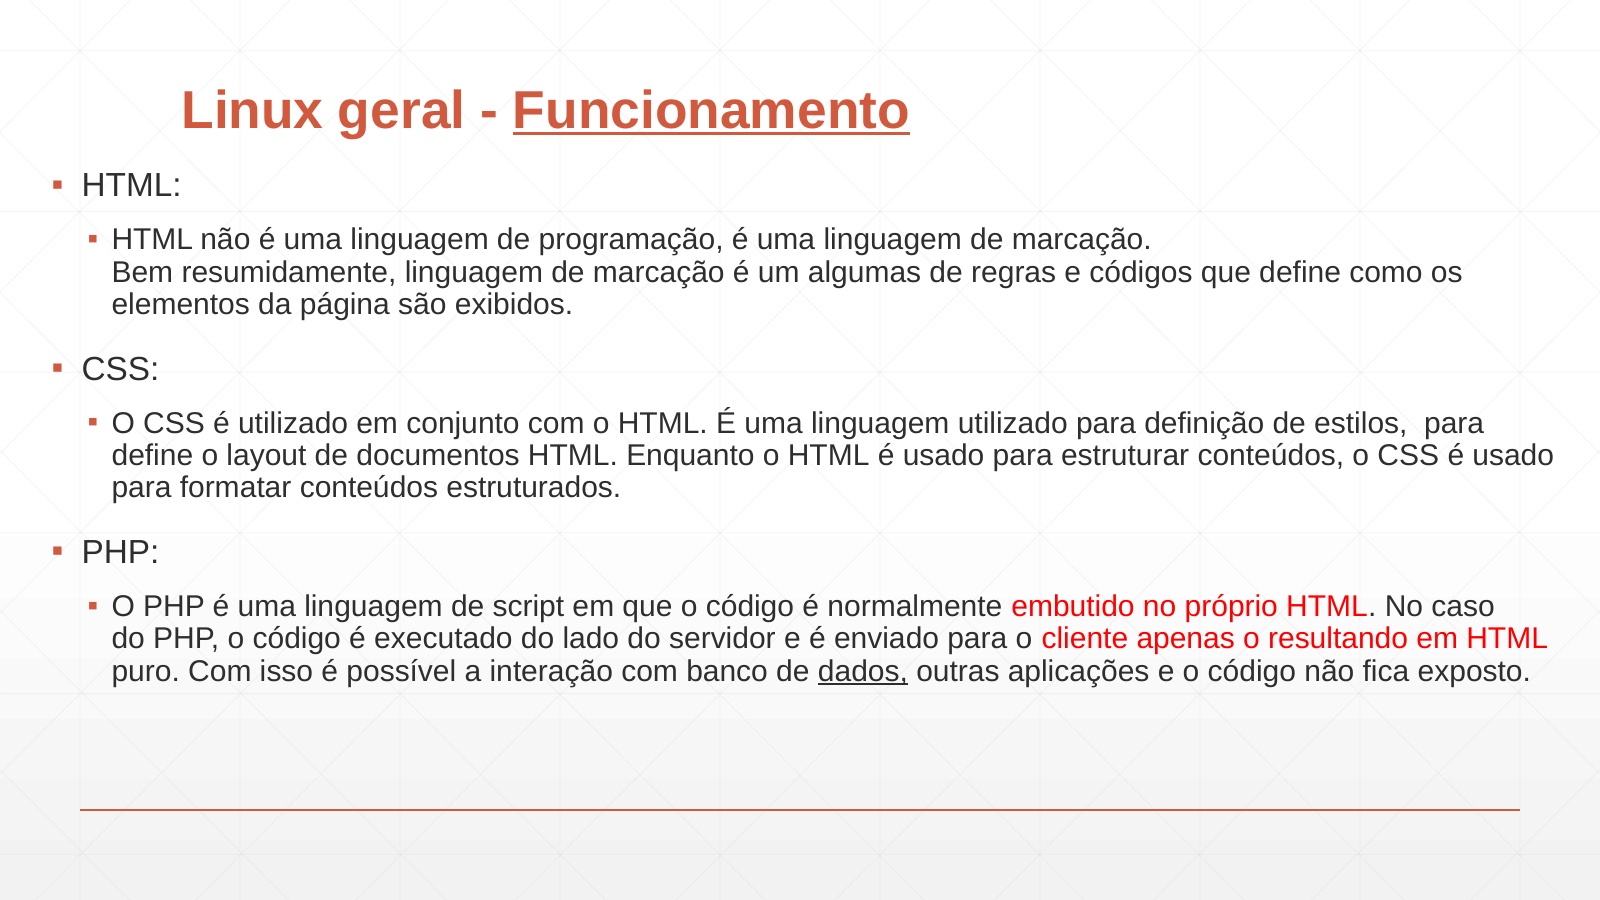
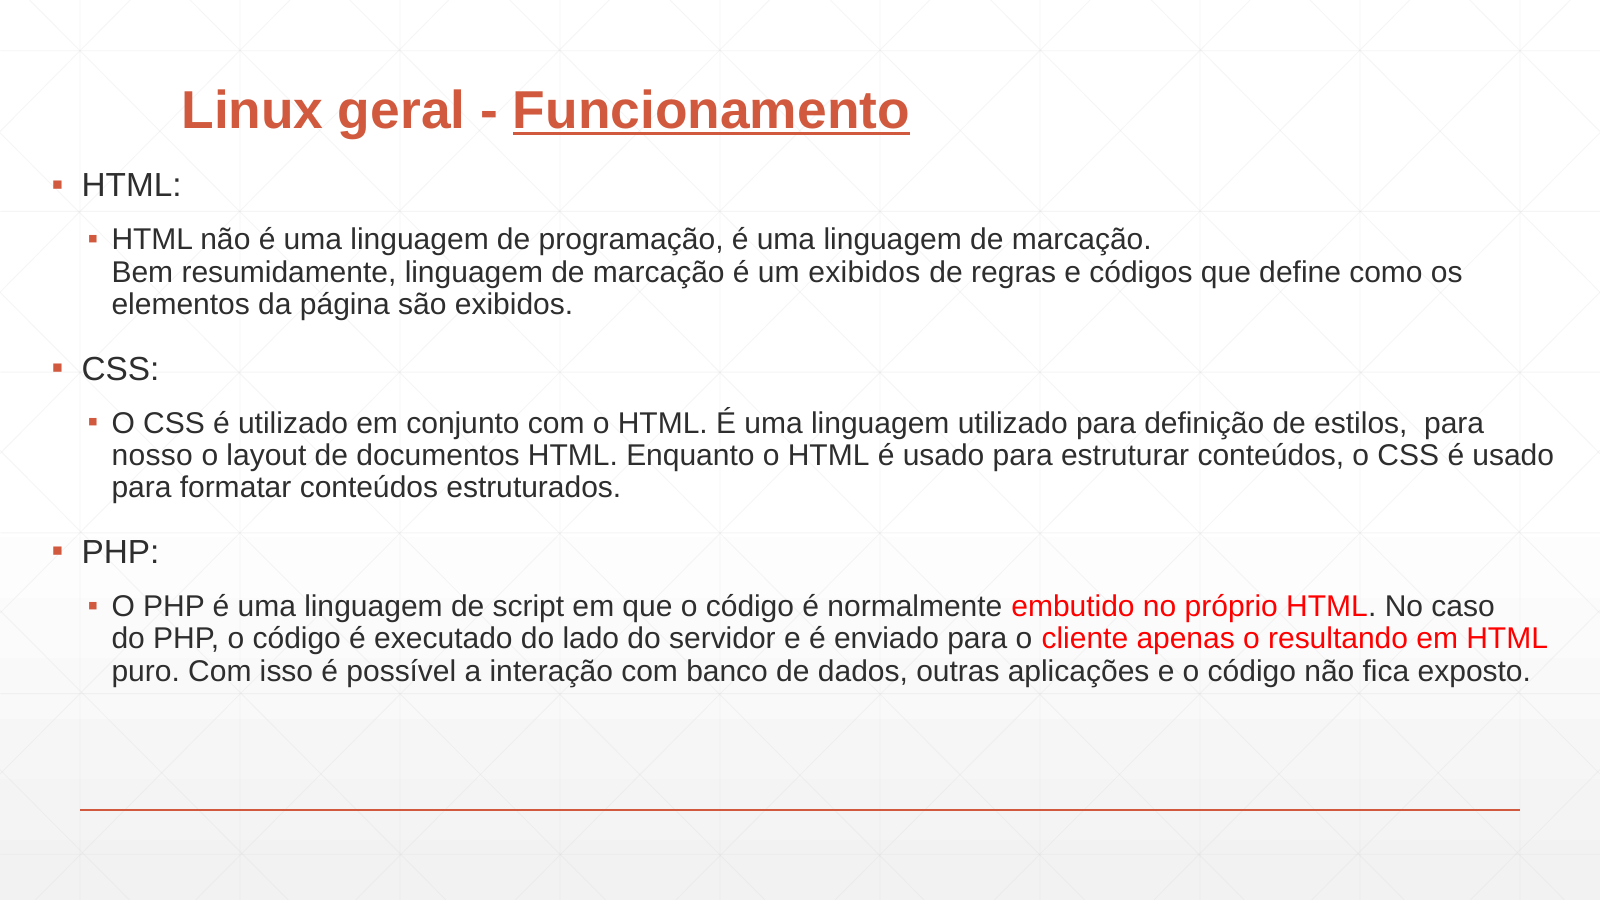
um algumas: algumas -> exibidos
define at (152, 456): define -> nosso
dados underline: present -> none
